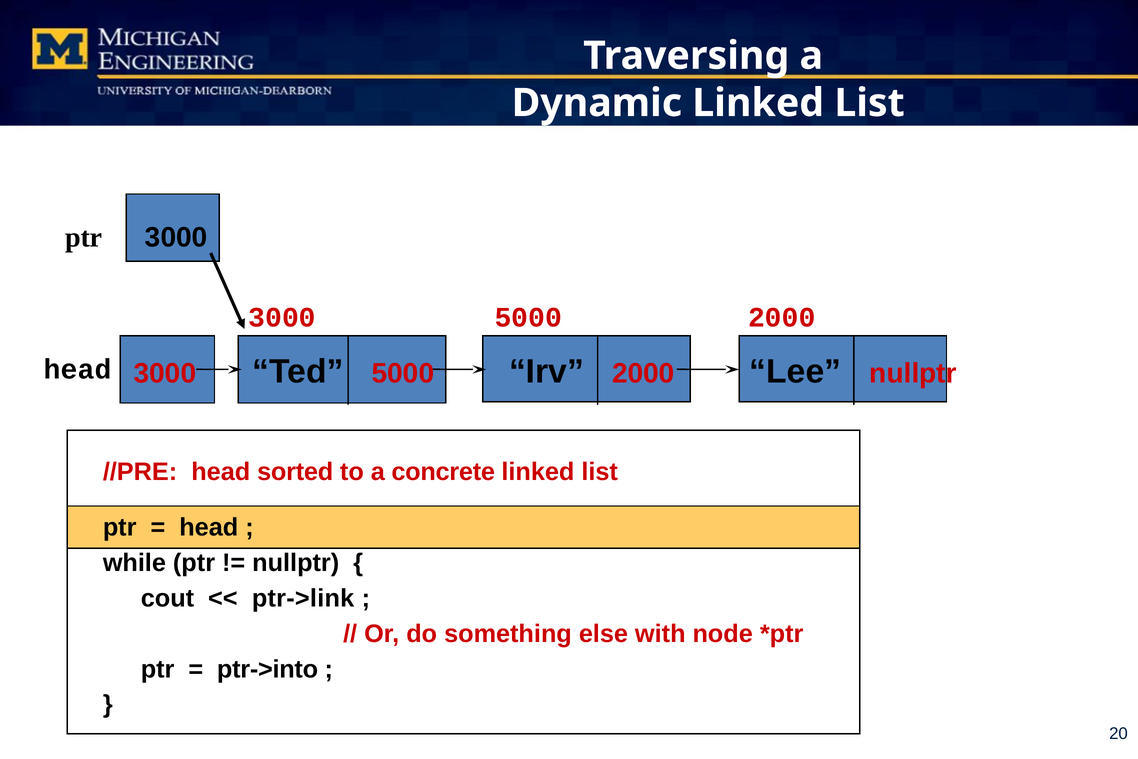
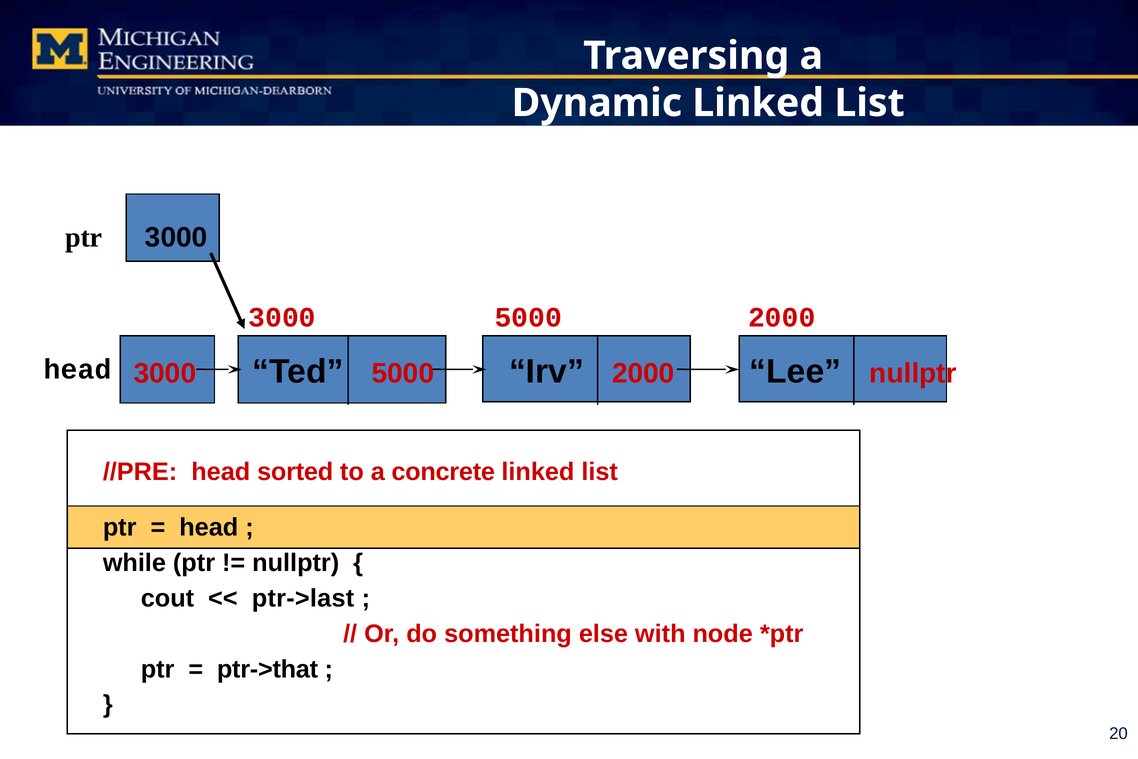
ptr->link: ptr->link -> ptr->last
ptr->into: ptr->into -> ptr->that
